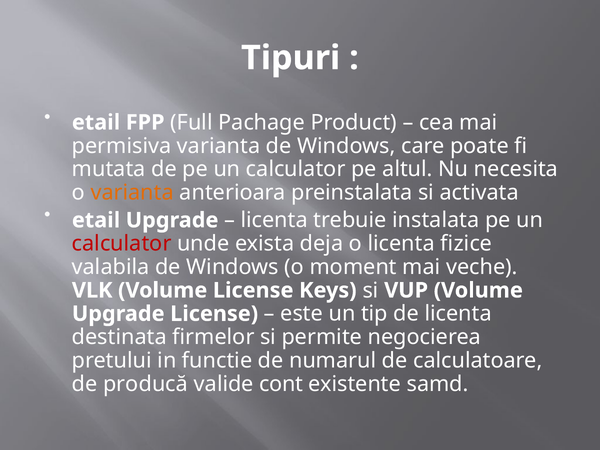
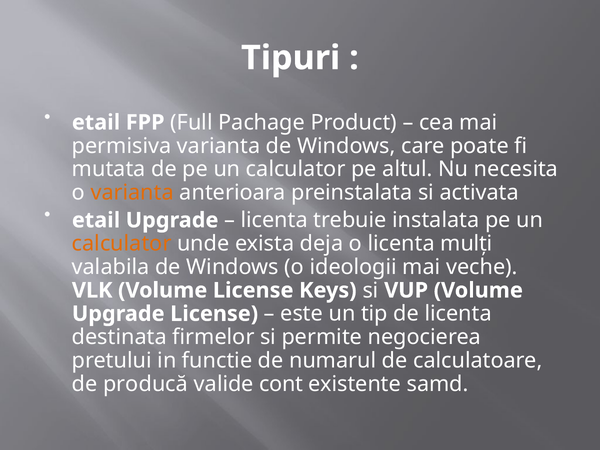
calculator at (122, 244) colour: red -> orange
fizice: fizice -> mulți
moment: moment -> ideologii
